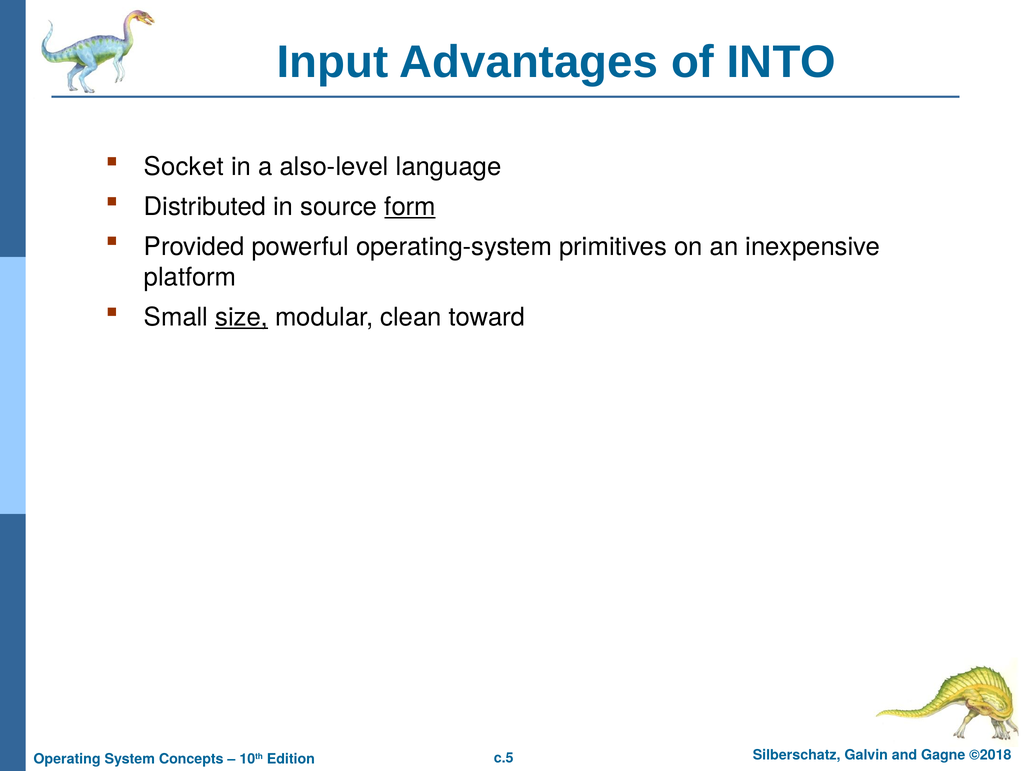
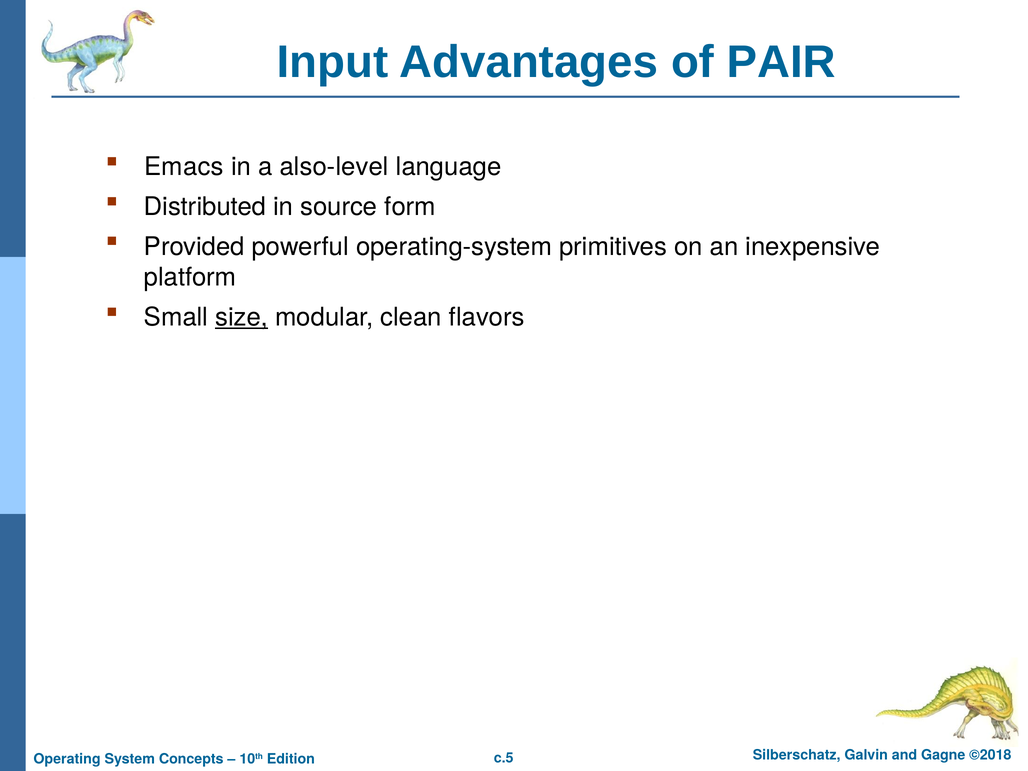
INTO: INTO -> PAIR
Socket: Socket -> Emacs
form underline: present -> none
toward: toward -> flavors
